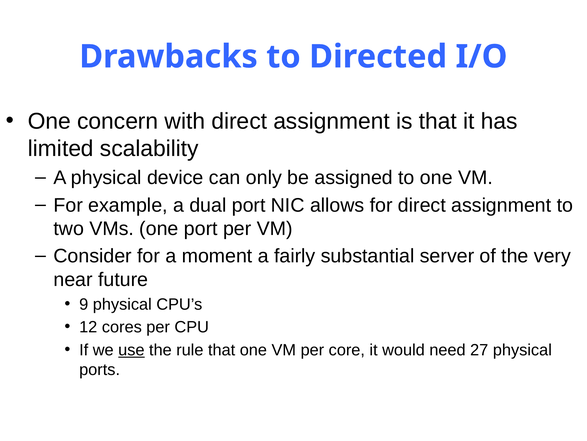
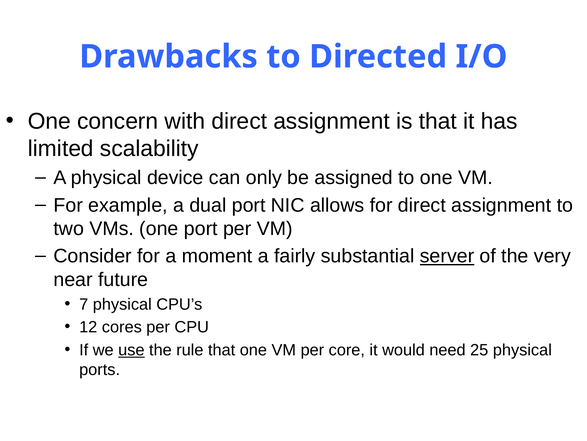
server underline: none -> present
9: 9 -> 7
27: 27 -> 25
